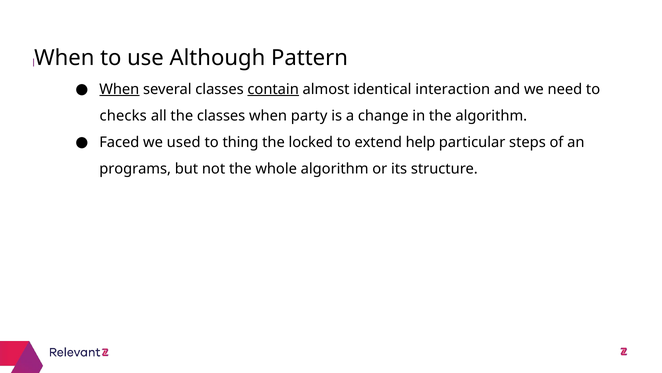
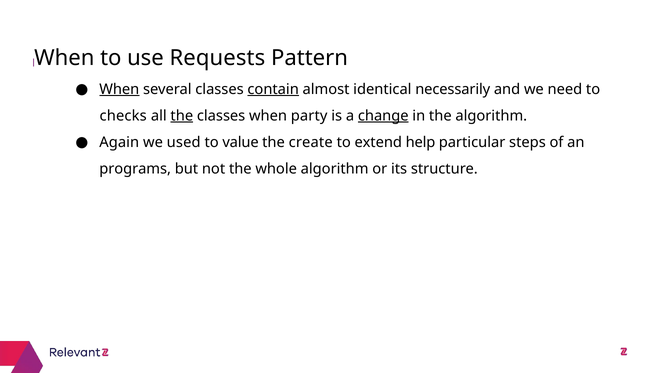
Although: Although -> Requests
interaction: interaction -> necessarily
the at (182, 116) underline: none -> present
change underline: none -> present
Faced: Faced -> Again
thing: thing -> value
locked: locked -> create
